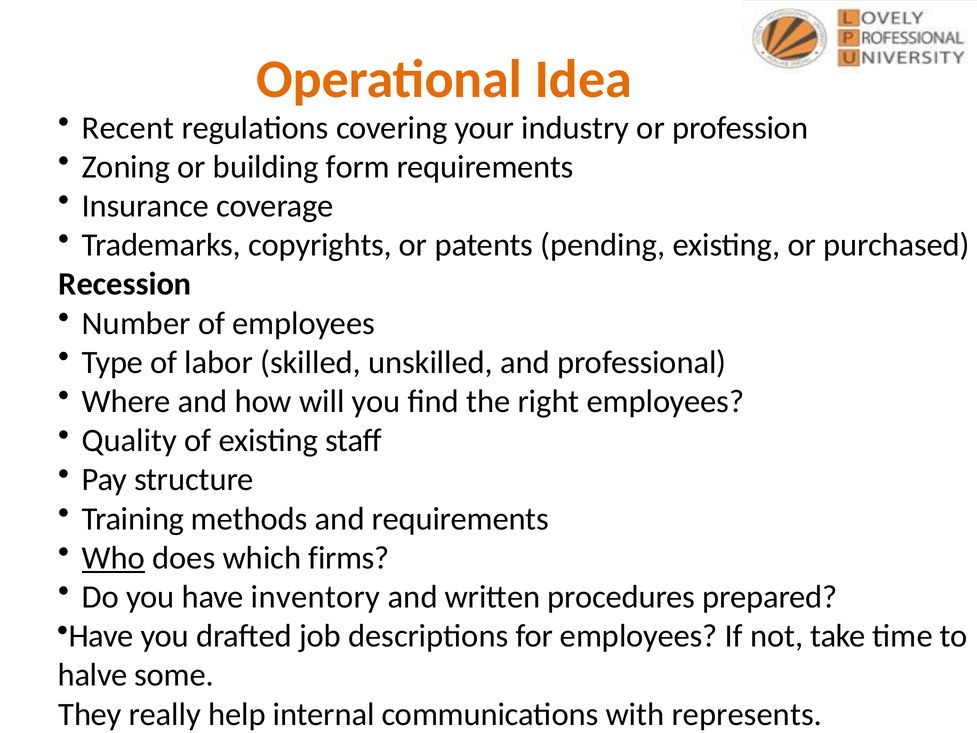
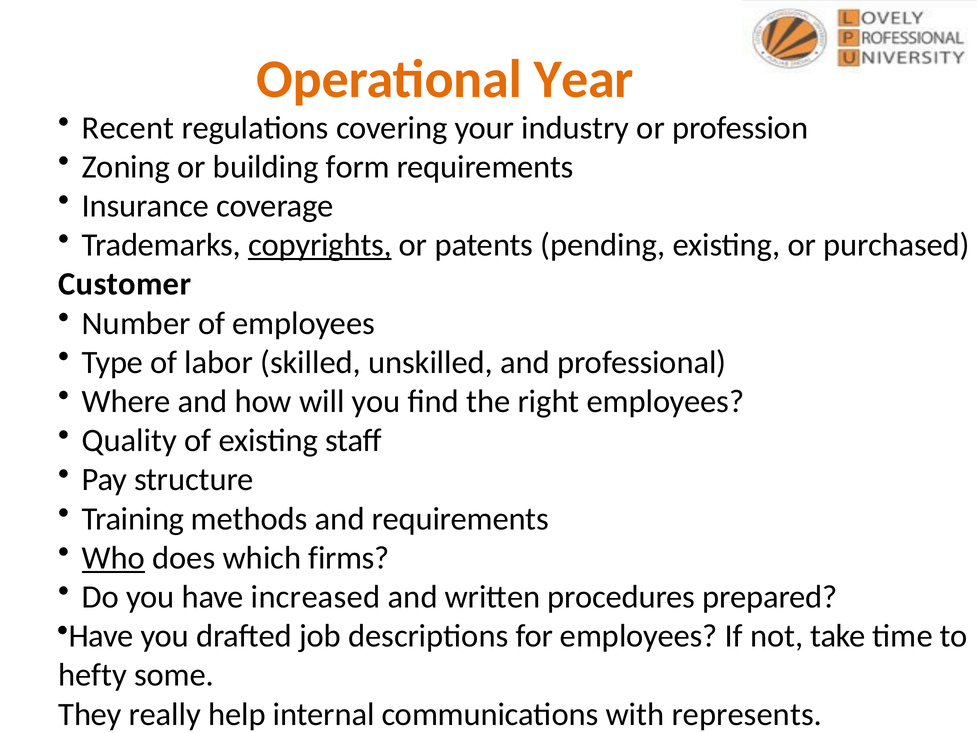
Idea: Idea -> Year
copyrights underline: none -> present
Recession: Recession -> Customer
inventory: inventory -> increased
halve: halve -> hefty
